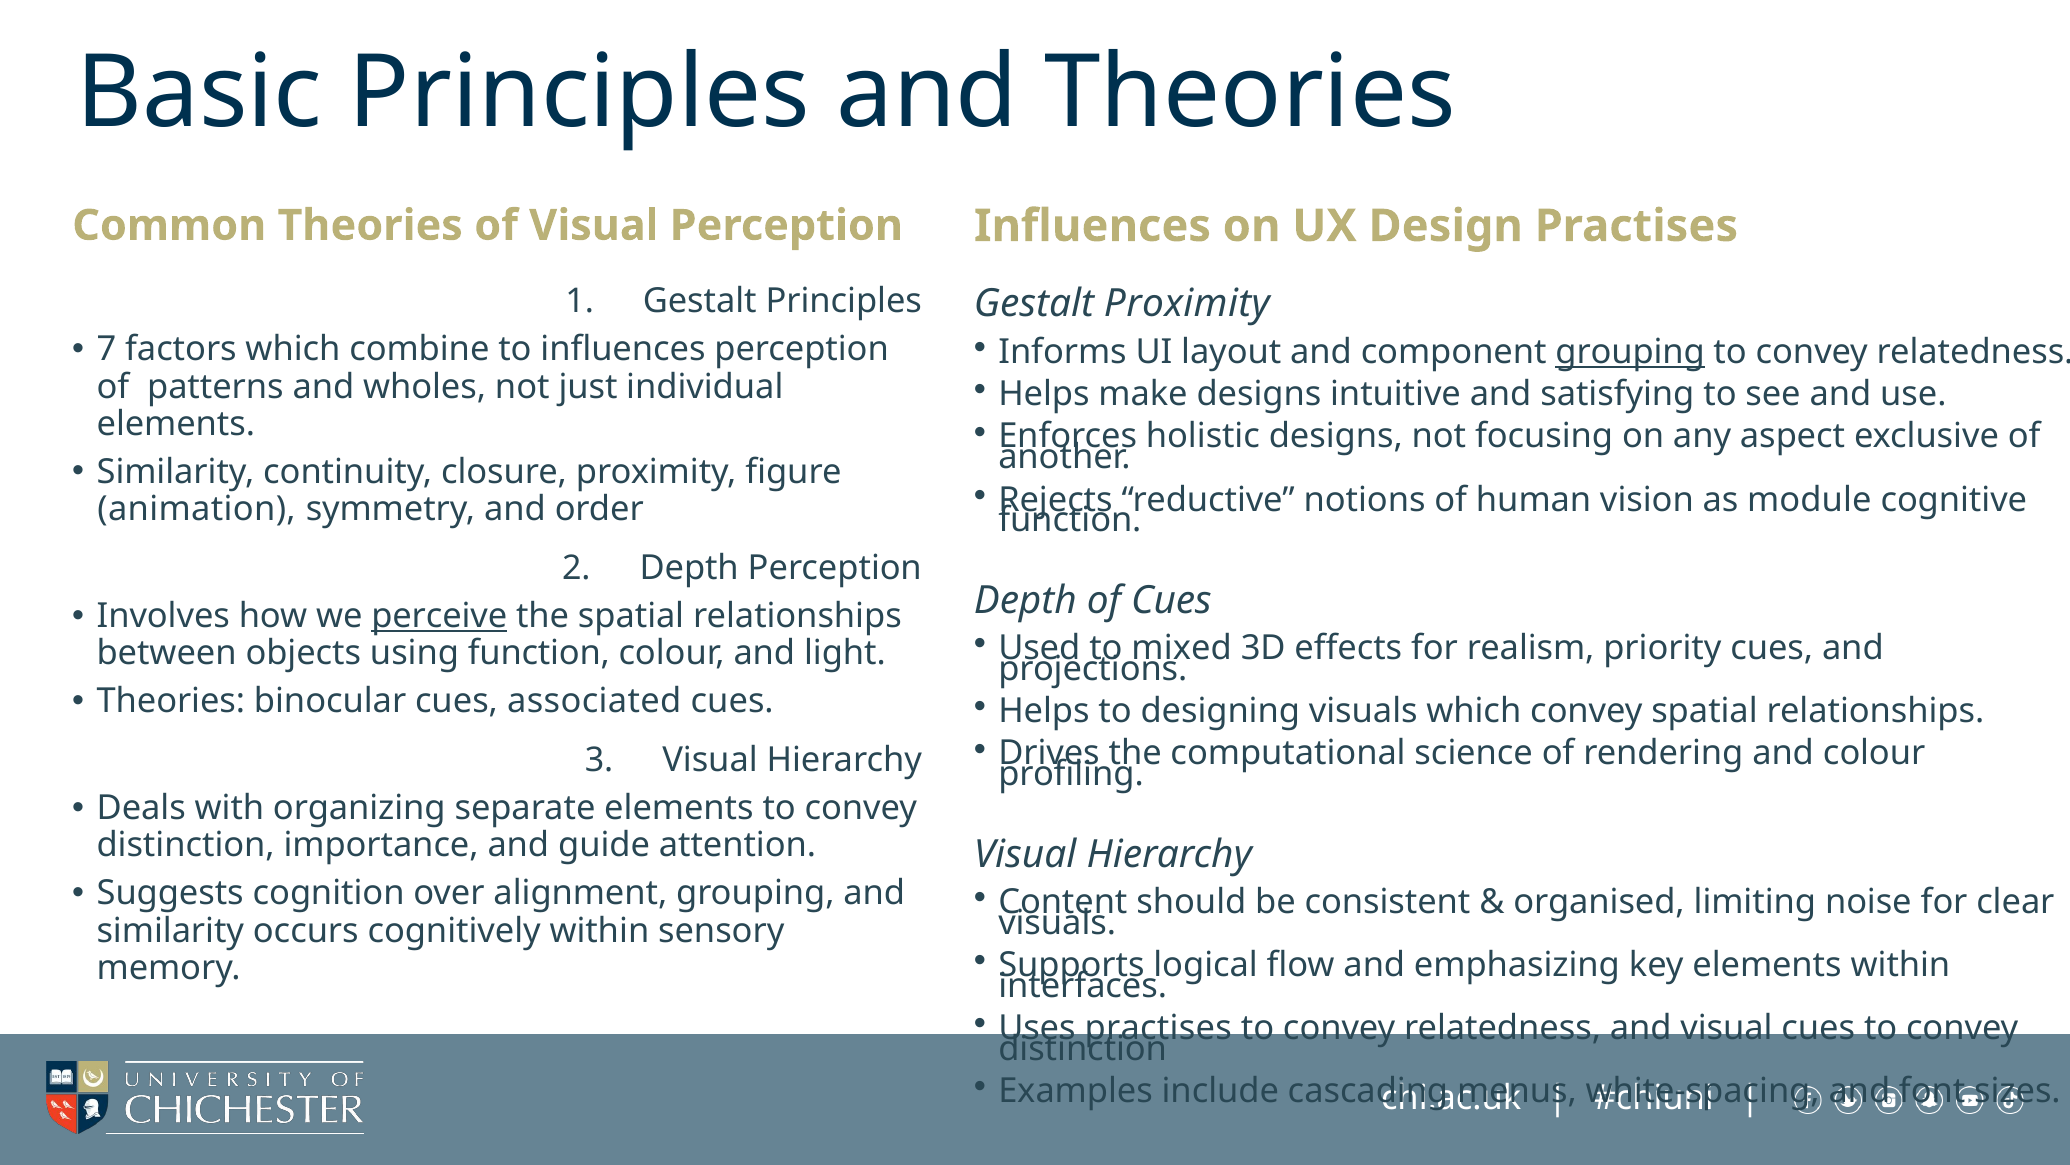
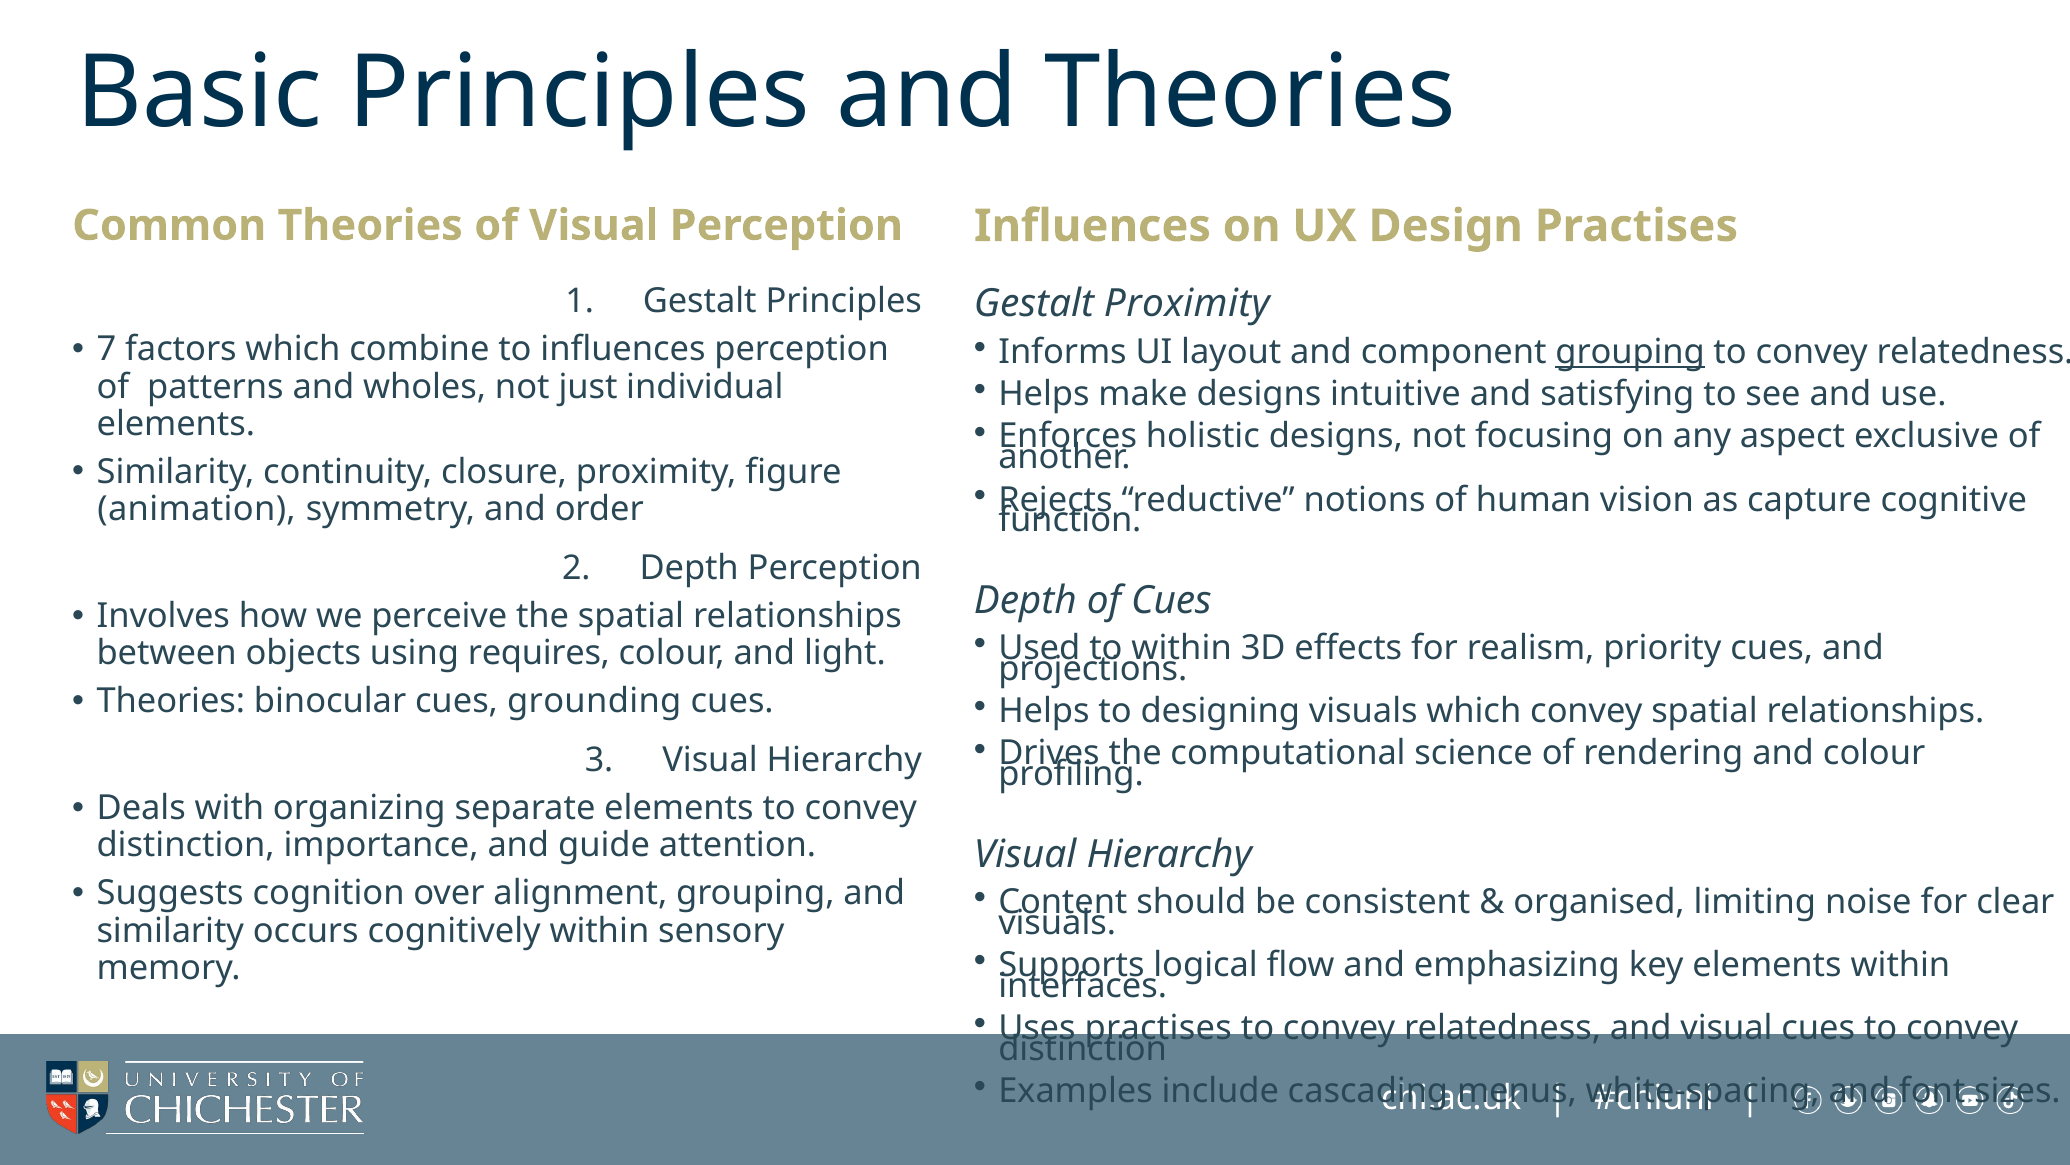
module: module -> capture
perceive underline: present -> none
mixed at (1182, 648): mixed -> within
using function: function -> requires
associated: associated -> grounding
